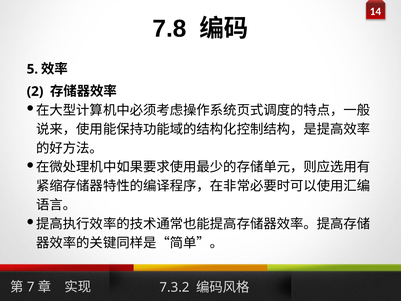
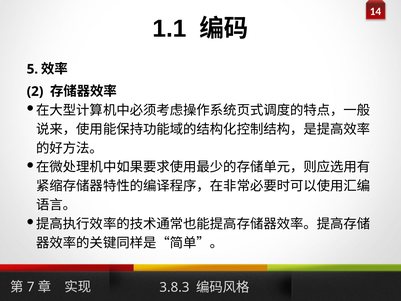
7.8: 7.8 -> 1.1
7.3.2: 7.3.2 -> 3.8.3
